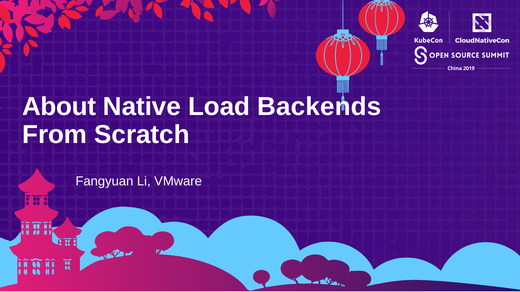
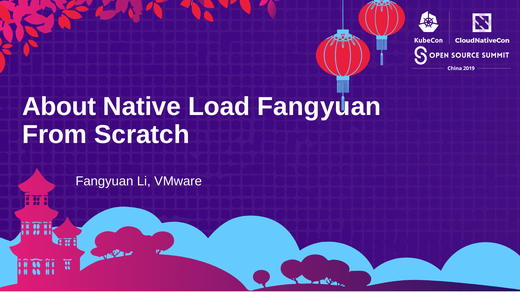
Load Backends: Backends -> Fangyuan
